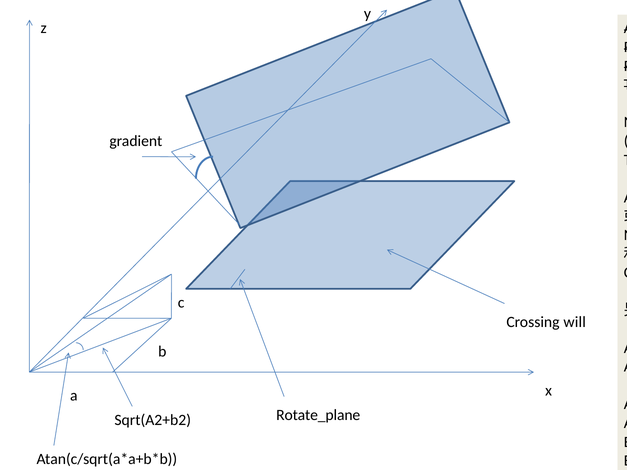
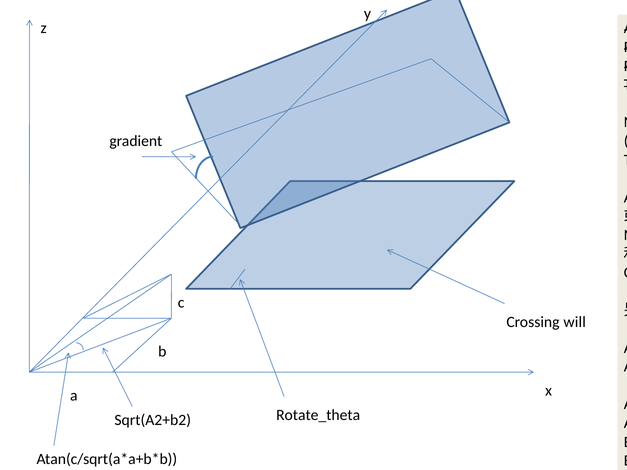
Rotate_plane: Rotate_plane -> Rotate_theta
